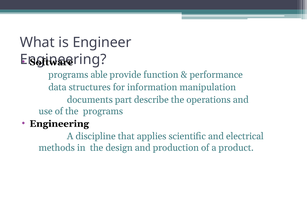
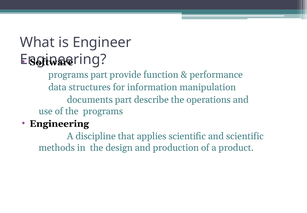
programs able: able -> part
and electrical: electrical -> scientific
